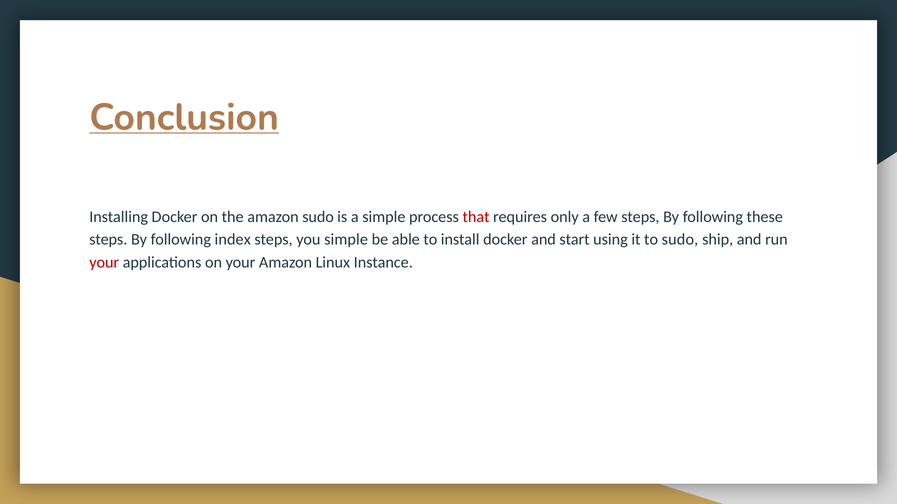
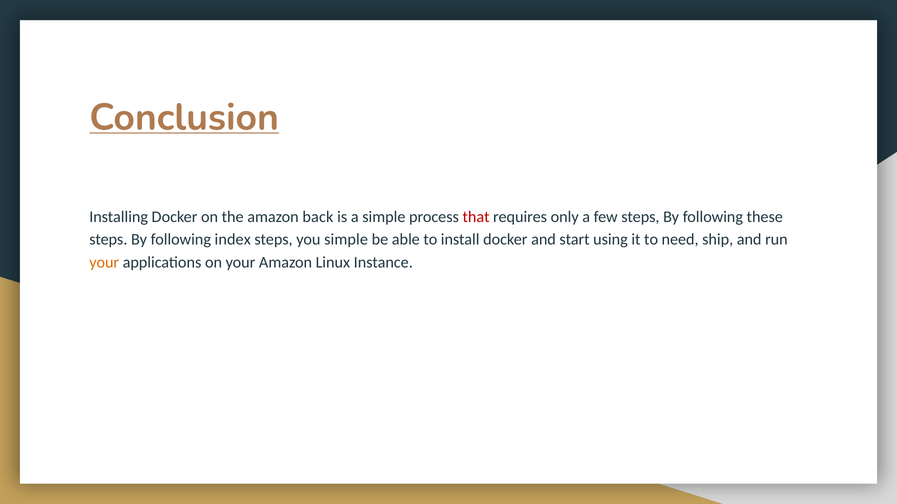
amazon sudo: sudo -> back
to sudo: sudo -> need
your at (104, 263) colour: red -> orange
